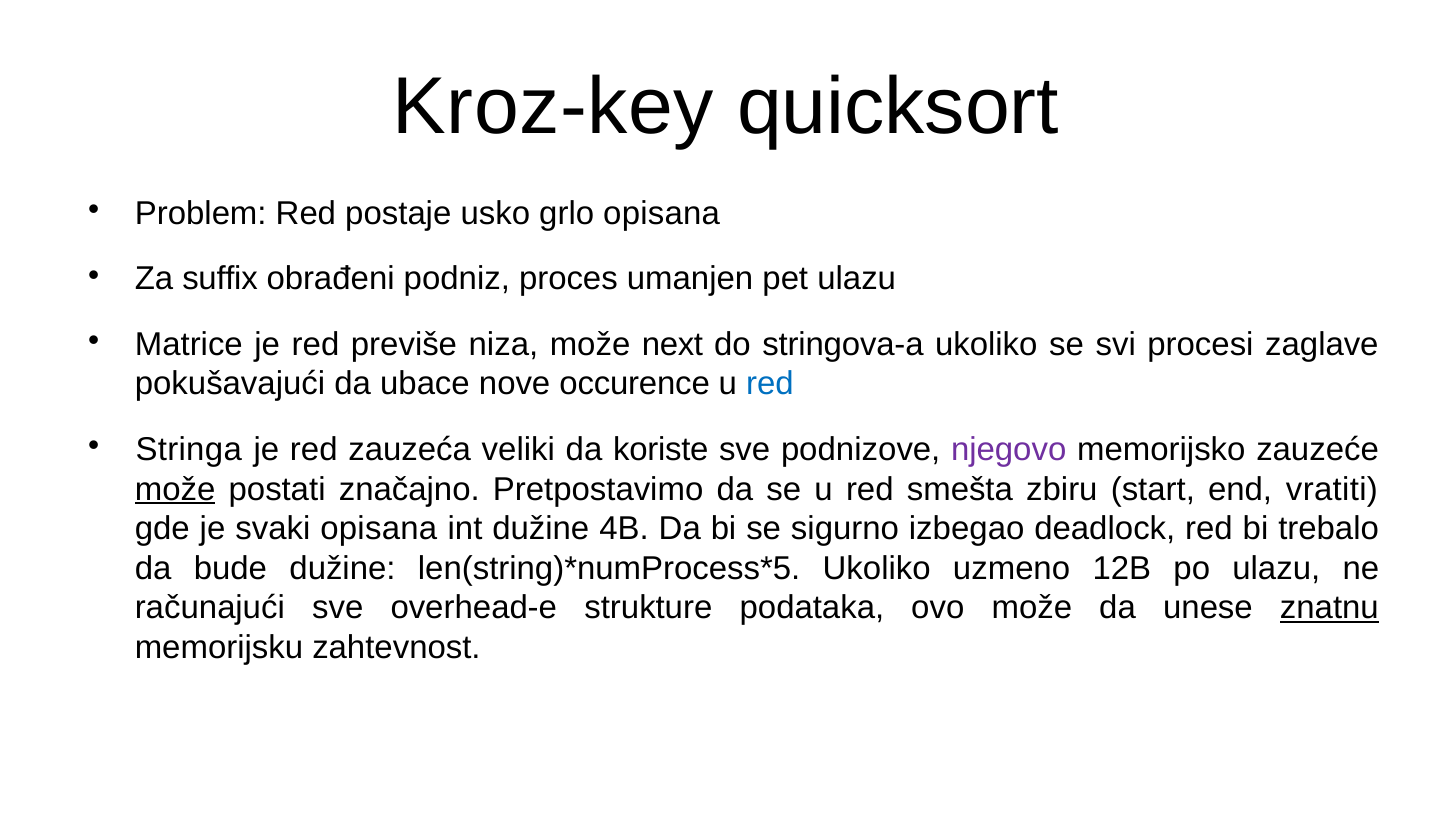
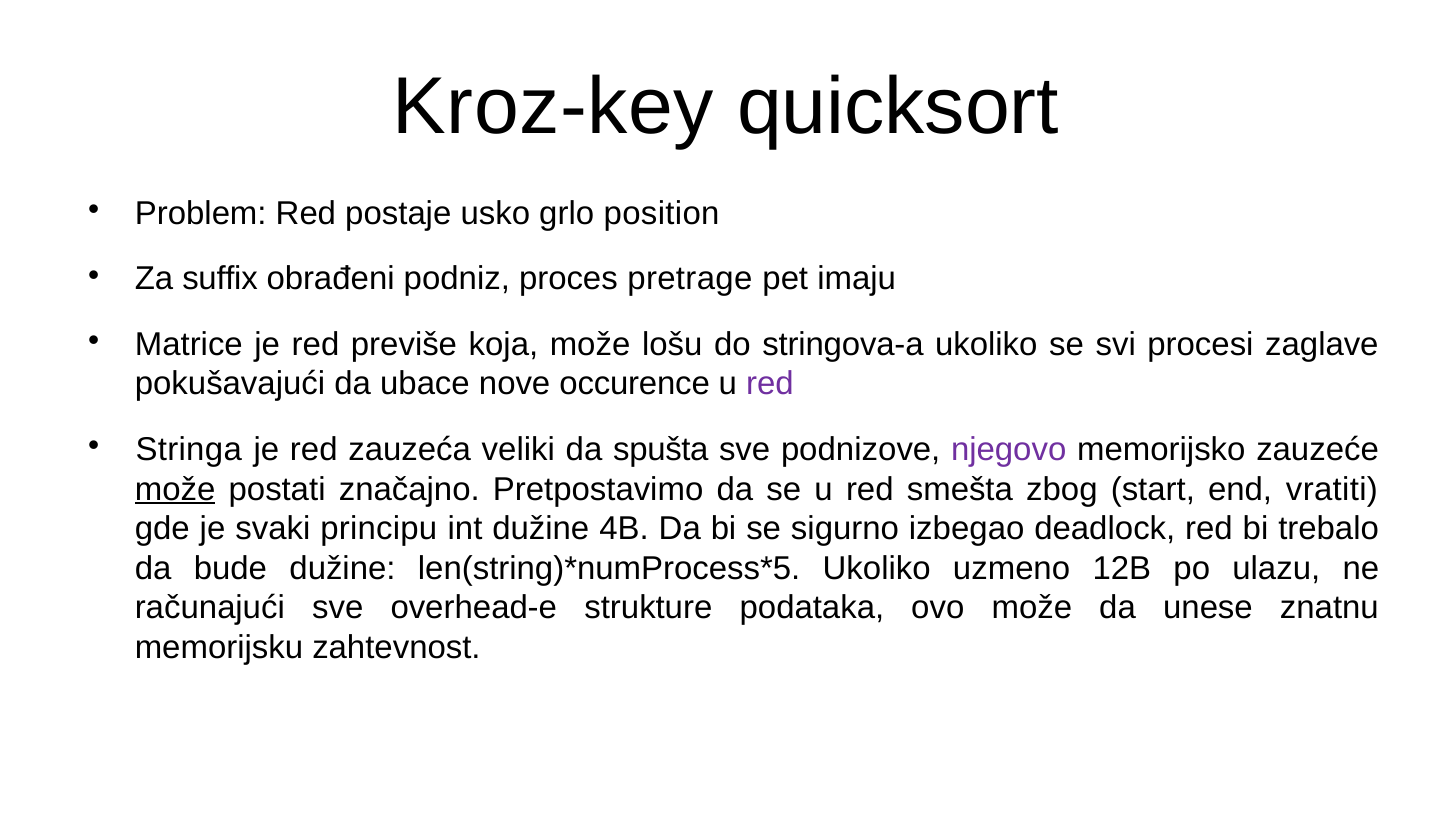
grlo opisana: opisana -> position
umanjen: umanjen -> pretrage
pet ulazu: ulazu -> imaju
niza: niza -> koja
next: next -> lošu
red at (770, 384) colour: blue -> purple
koriste: koriste -> spušta
zbiru: zbiru -> zbog
svaki opisana: opisana -> principu
znatnu underline: present -> none
